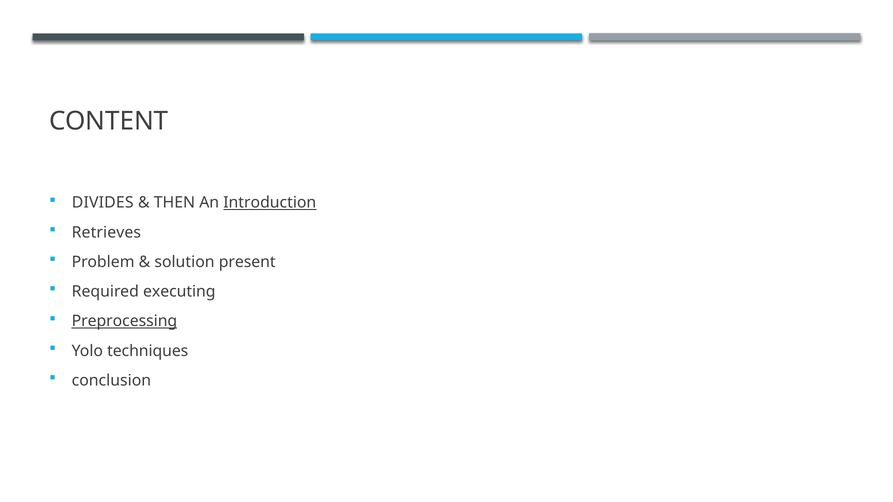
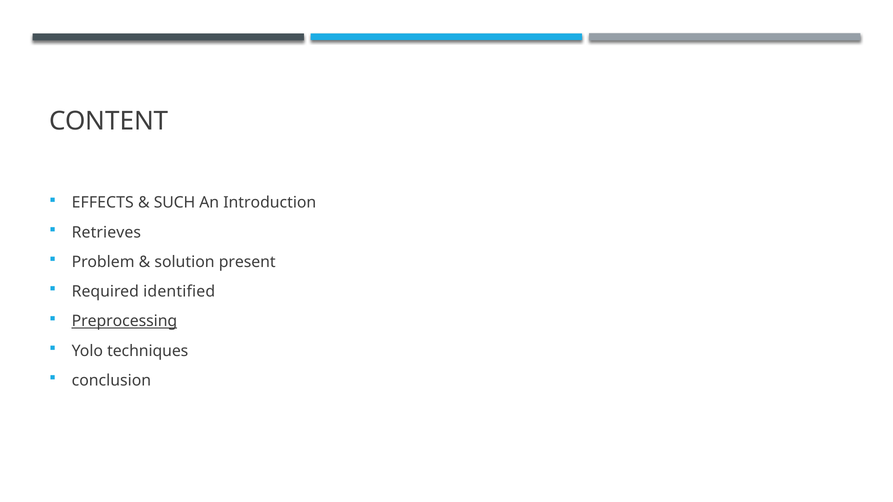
DIVIDES: DIVIDES -> EFFECTS
THEN: THEN -> SUCH
Introduction underline: present -> none
executing: executing -> identified
